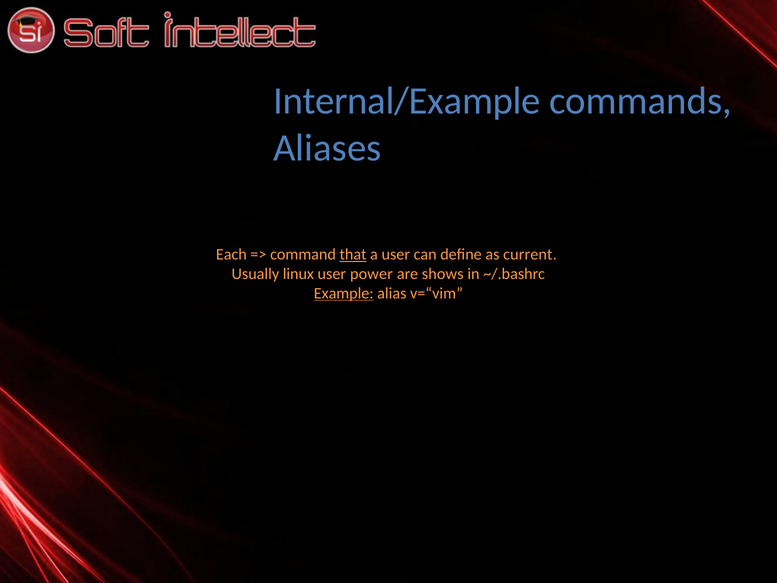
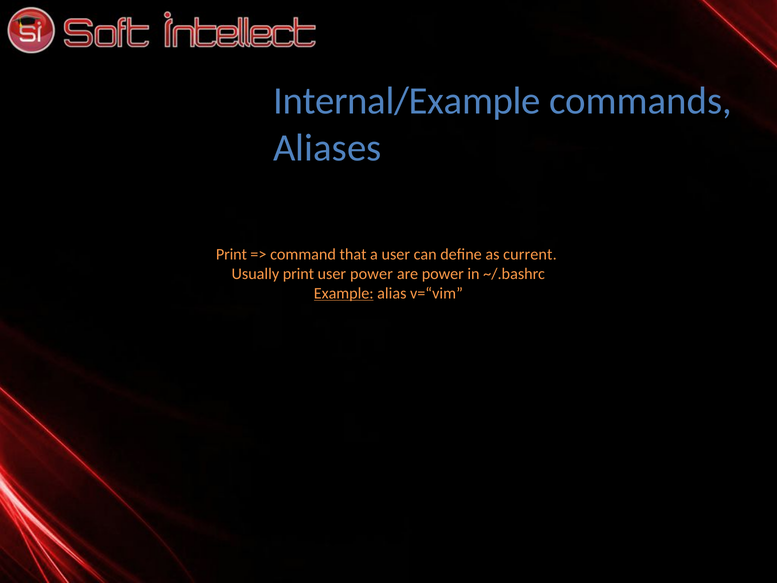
Each at (231, 254): Each -> Print
that underline: present -> none
Usually linux: linux -> print
are shows: shows -> power
